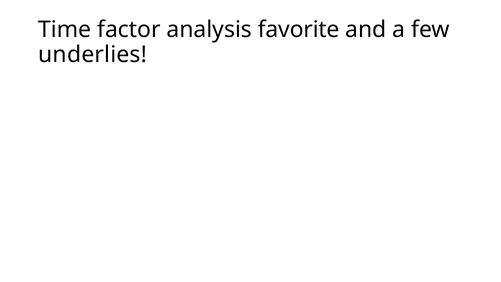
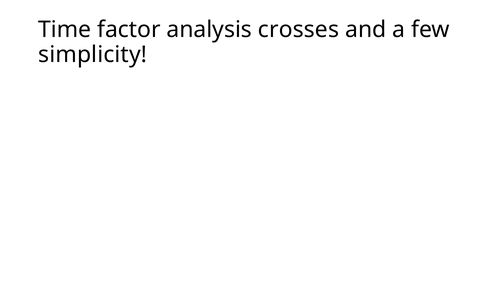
favorite: favorite -> crosses
underlies: underlies -> simplicity
